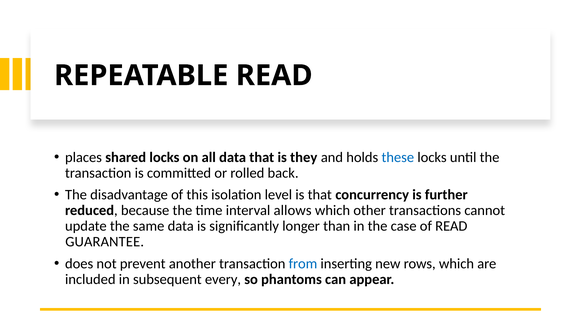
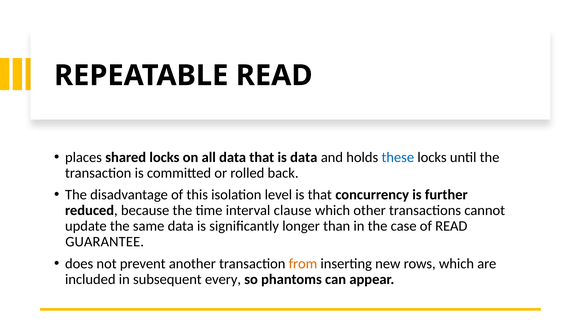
is they: they -> data
allows: allows -> clause
from colour: blue -> orange
